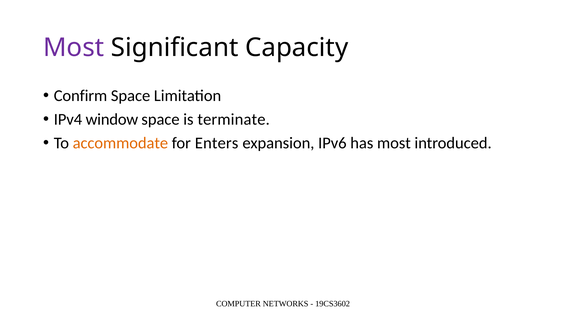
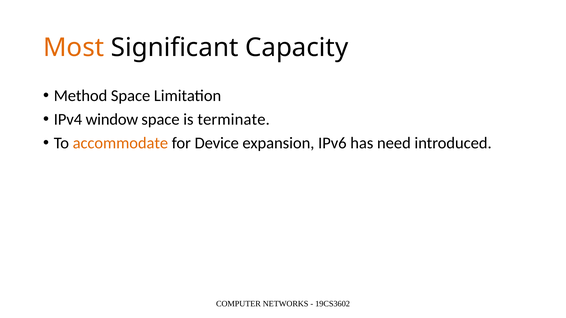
Most at (74, 48) colour: purple -> orange
Confirm: Confirm -> Method
Enters: Enters -> Device
has most: most -> need
